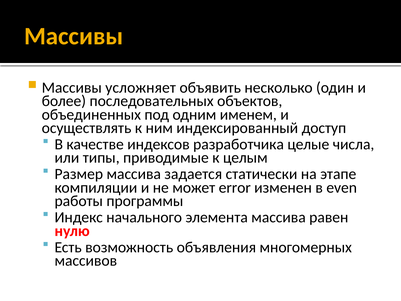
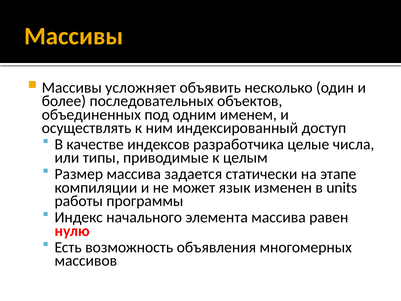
error: error -> язык
even: even -> units
